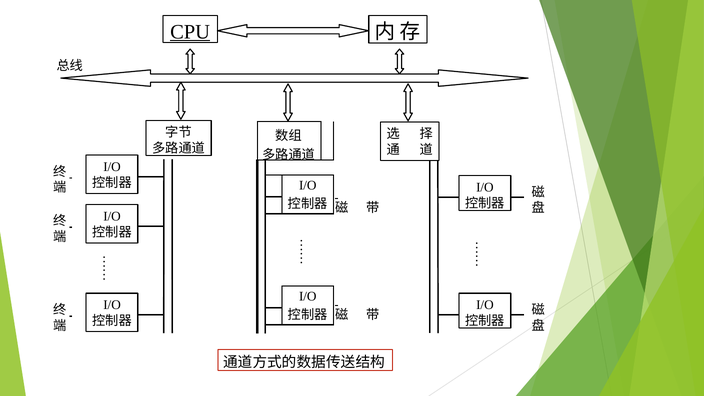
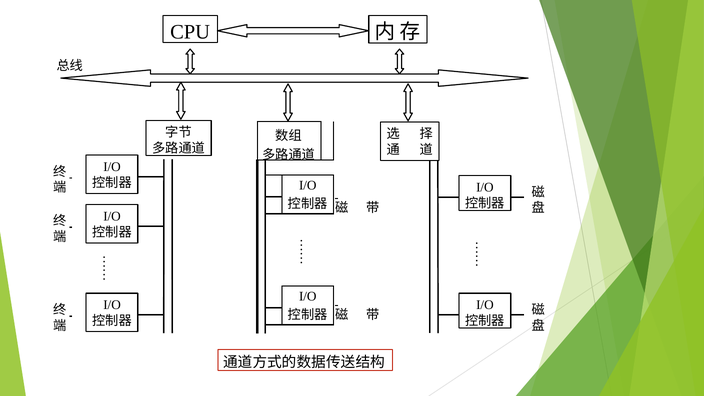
CPU underline: present -> none
